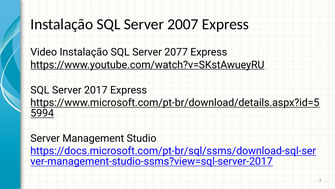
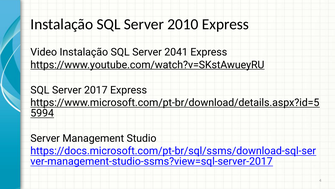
2007: 2007 -> 2010
2077: 2077 -> 2041
